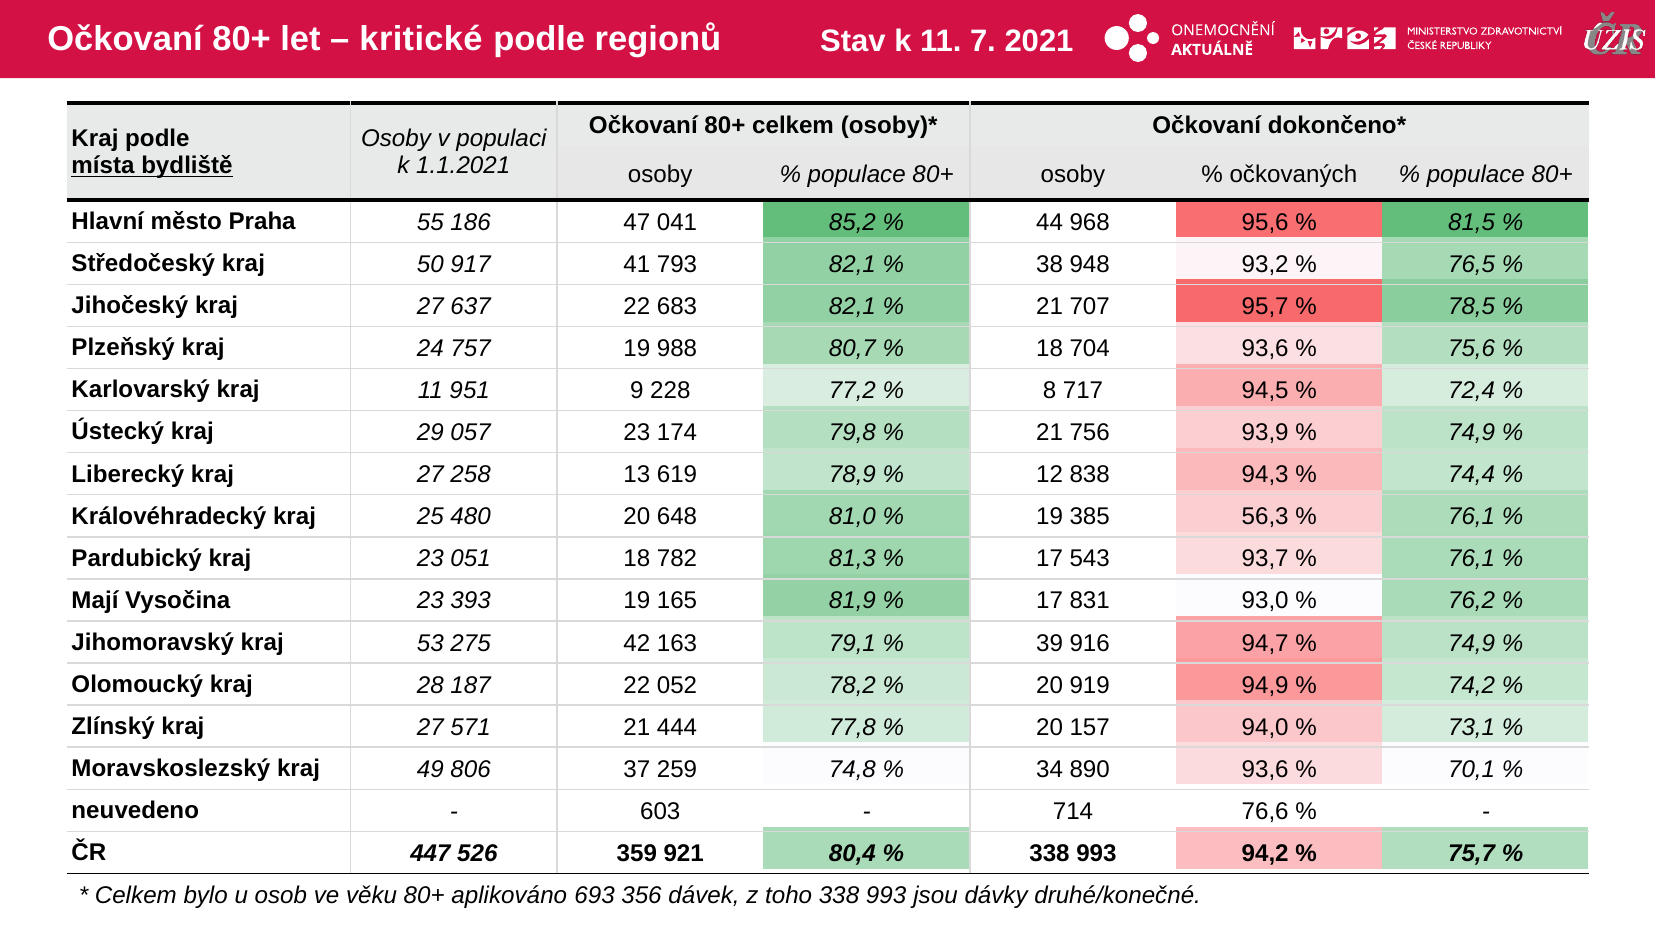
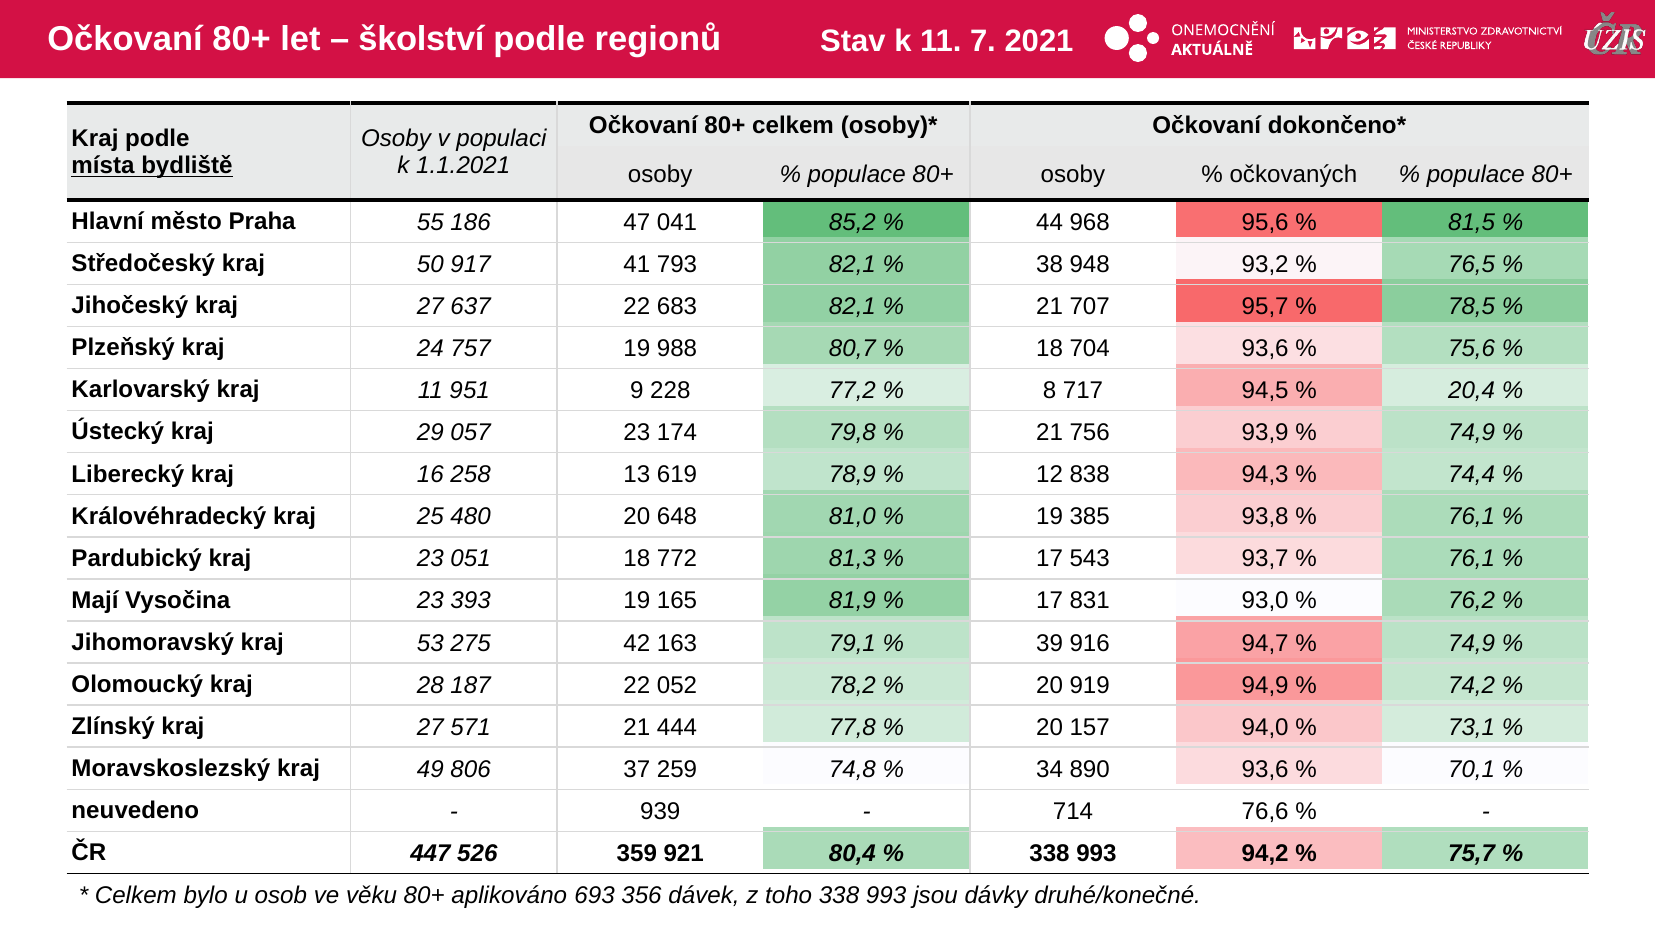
kritické: kritické -> školství
72,4: 72,4 -> 20,4
Liberecký kraj 27: 27 -> 16
56,3: 56,3 -> 93,8
782: 782 -> 772
603: 603 -> 939
